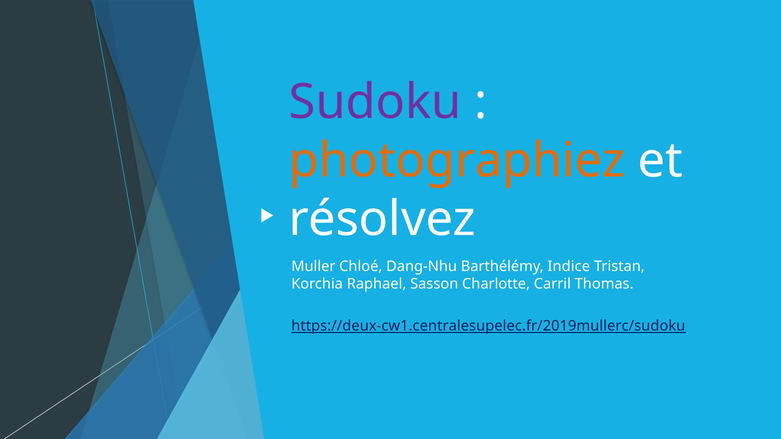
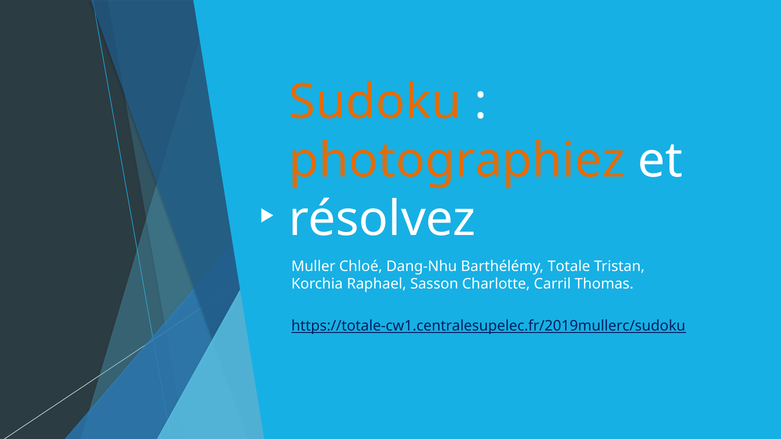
Sudoku colour: purple -> orange
Indice: Indice -> Totale
https://deux-cw1.centralesupelec.fr/2019mullerc/sudoku: https://deux-cw1.centralesupelec.fr/2019mullerc/sudoku -> https://totale-cw1.centralesupelec.fr/2019mullerc/sudoku
